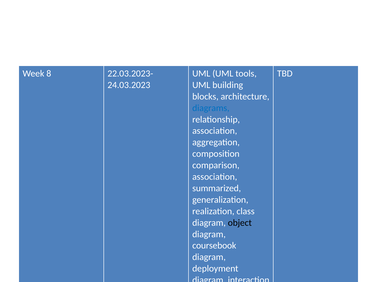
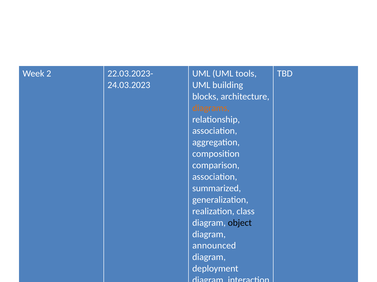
8: 8 -> 2
diagrams colour: blue -> orange
coursebook: coursebook -> announced
